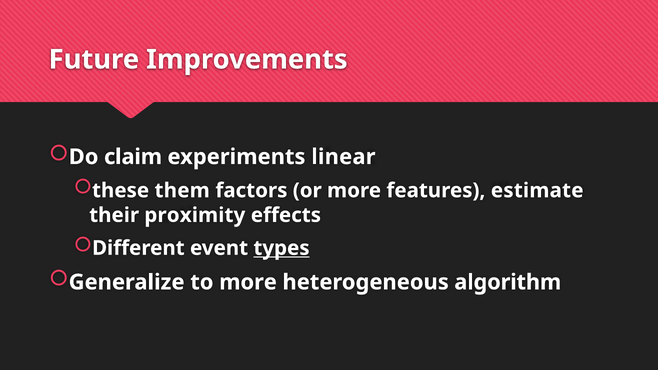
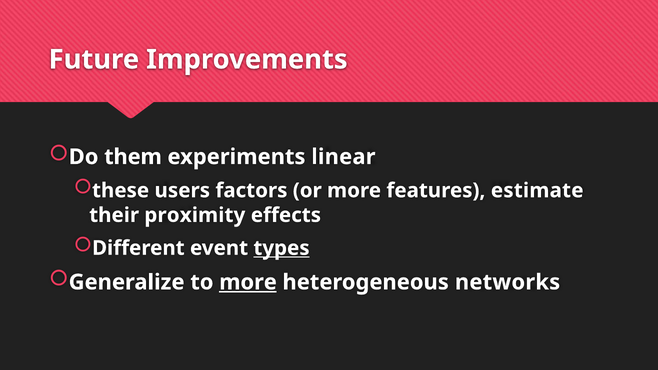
claim: claim -> them
them: them -> users
more at (248, 282) underline: none -> present
algorithm: algorithm -> networks
